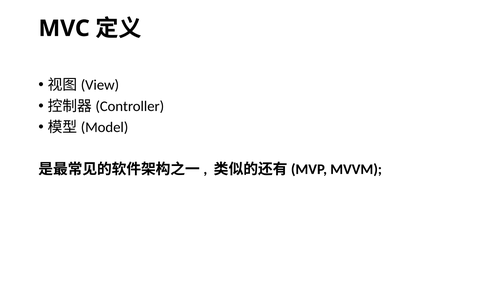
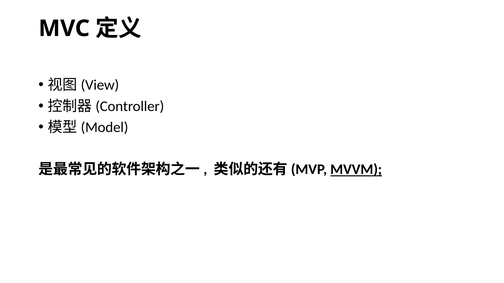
MVVM underline: none -> present
